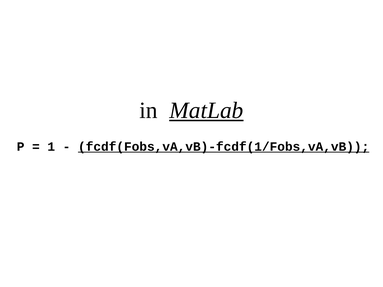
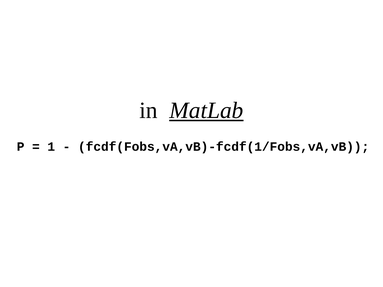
fcdf(Fobs,vA,vB)-fcdf(1/Fobs,vA,vB underline: present -> none
